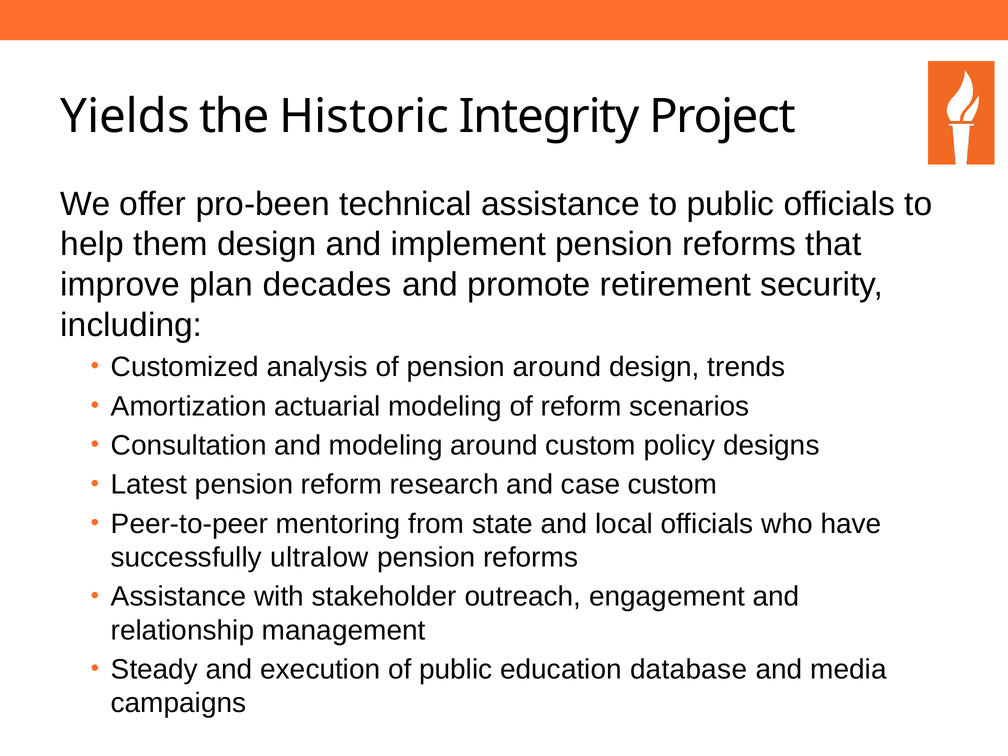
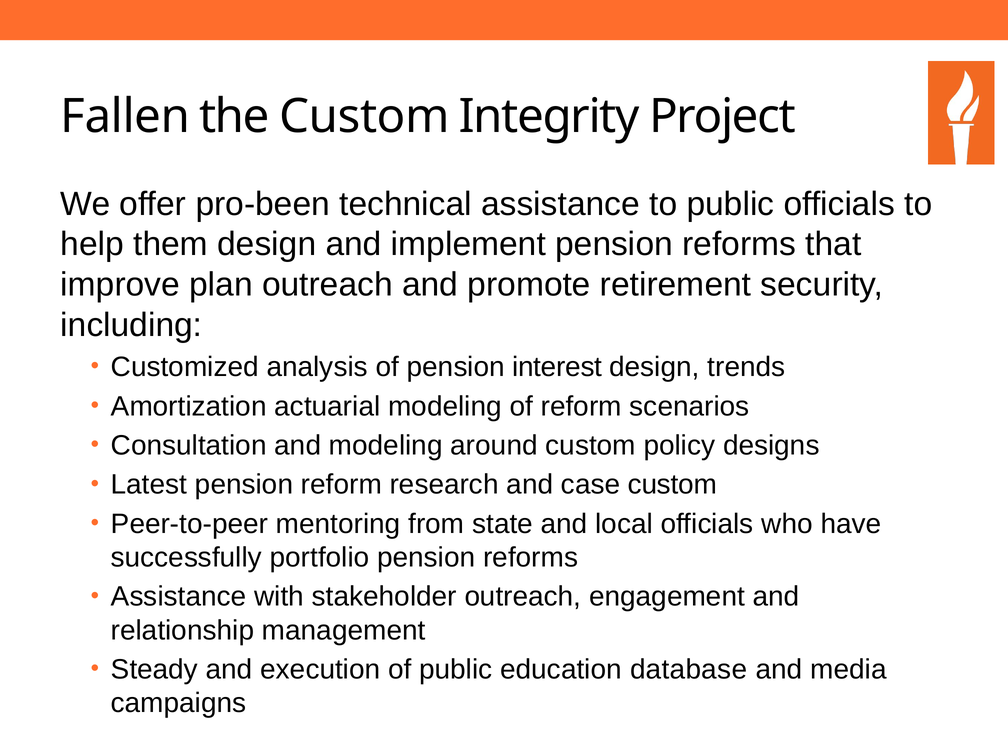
Yields: Yields -> Fallen
the Historic: Historic -> Custom
plan decades: decades -> outreach
pension around: around -> interest
ultralow: ultralow -> portfolio
